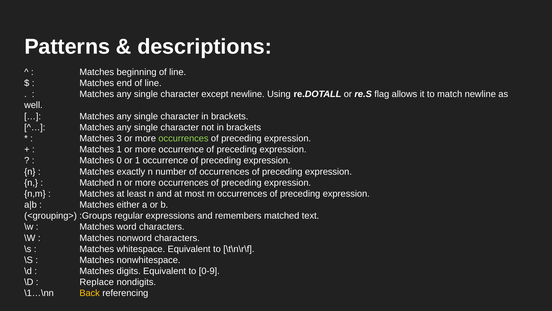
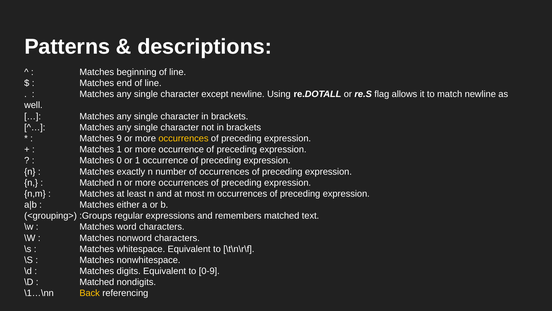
3: 3 -> 9
occurrences at (183, 138) colour: light green -> yellow
Replace at (97, 282): Replace -> Matched
